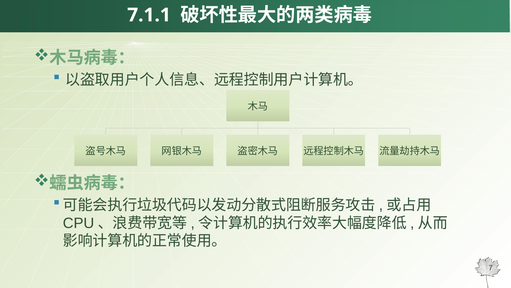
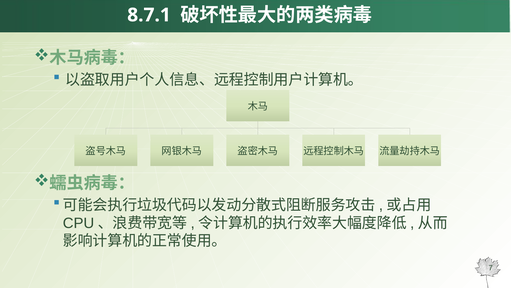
7.1.1: 7.1.1 -> 8.7.1
